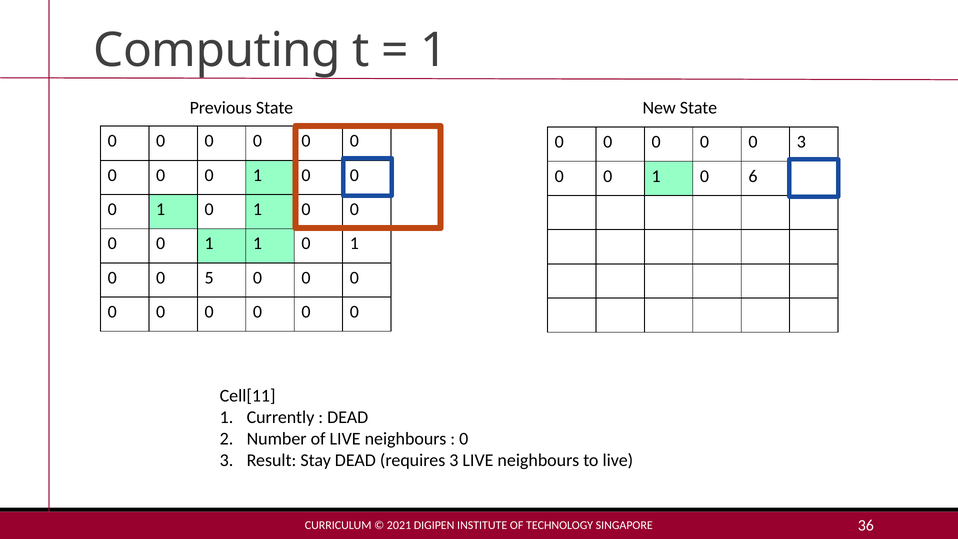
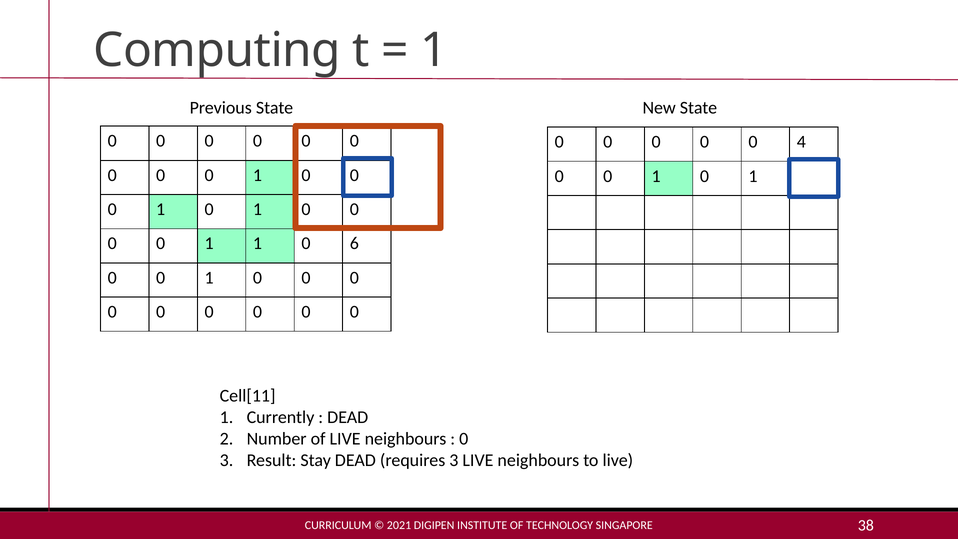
0 0 3: 3 -> 4
6 at (753, 176): 6 -> 1
1 1 0 1: 1 -> 6
5 at (209, 278): 5 -> 1
36: 36 -> 38
